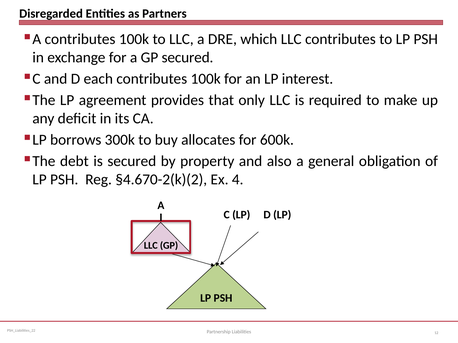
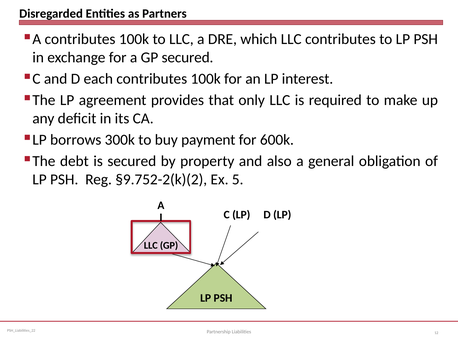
allocates: allocates -> payment
§4.670-2(k)(2: §4.670-2(k)(2 -> §9.752-2(k)(2
4: 4 -> 5
